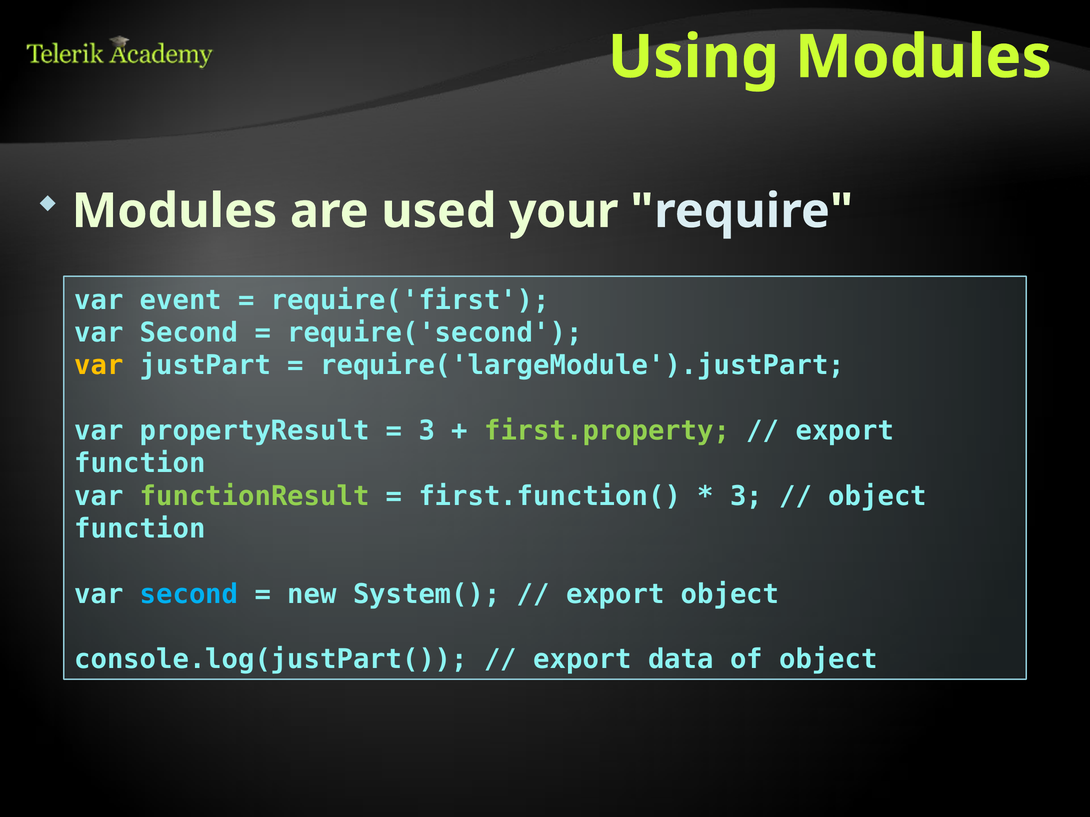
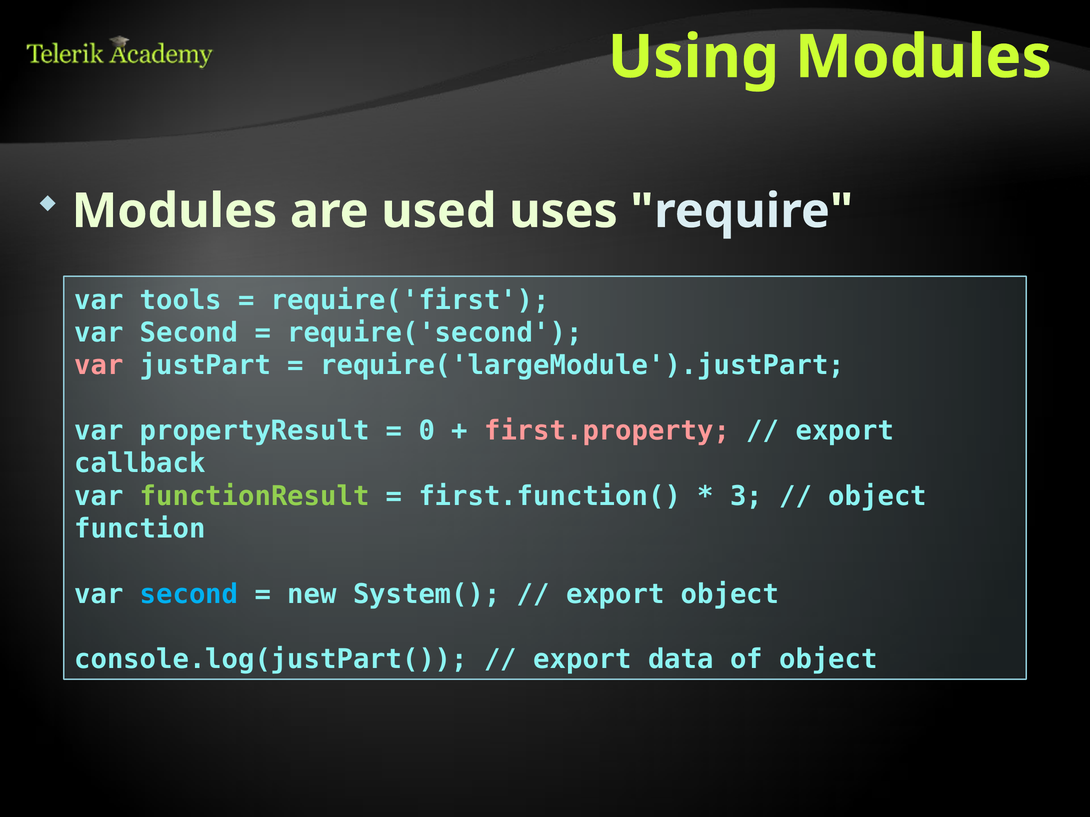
your: your -> uses
event: event -> tools
var at (99, 366) colour: yellow -> pink
3 at (427, 431): 3 -> 0
first.property colour: light green -> pink
function at (140, 464): function -> callback
